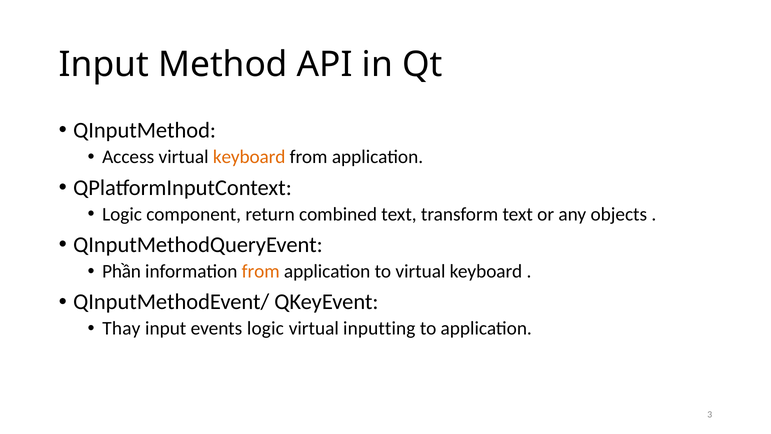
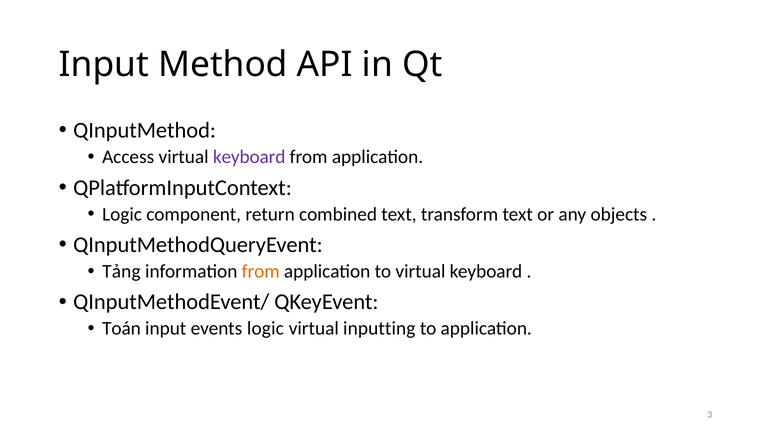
keyboard at (249, 157) colour: orange -> purple
Phần: Phần -> Tảng
Thay: Thay -> Toán
